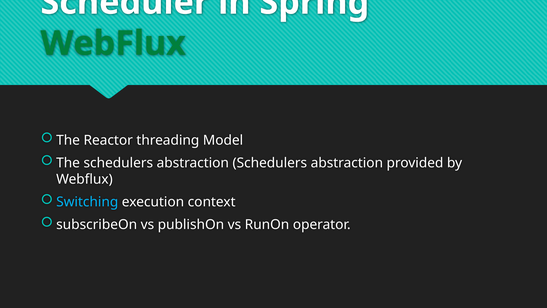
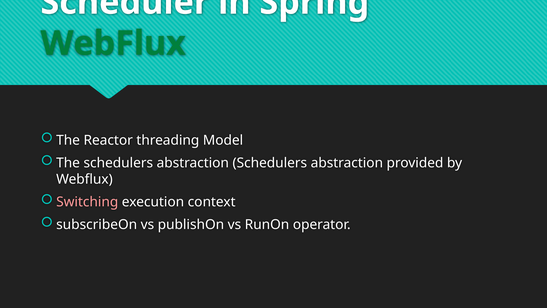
Switching colour: light blue -> pink
